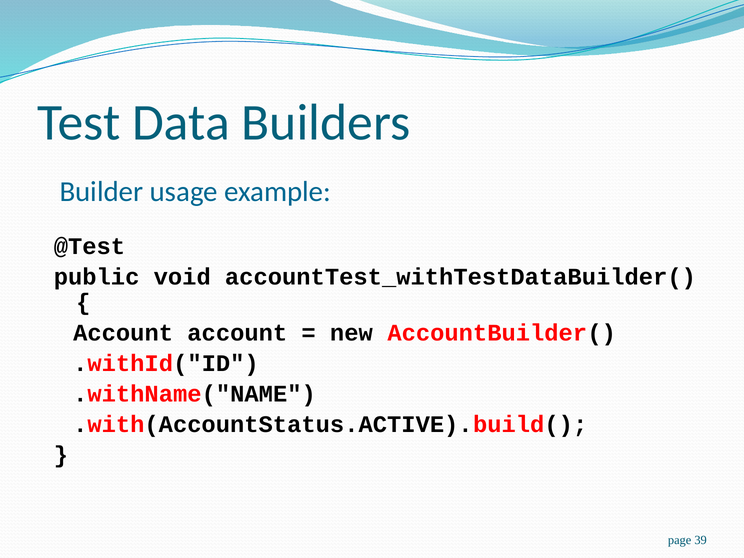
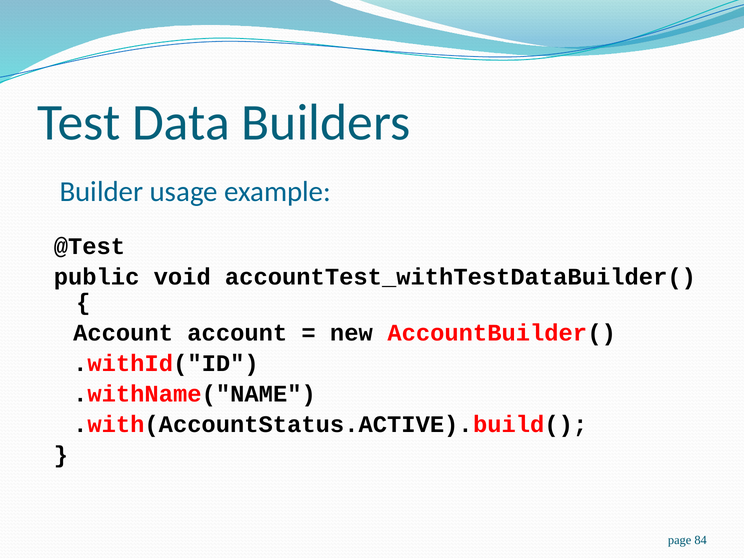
39: 39 -> 84
